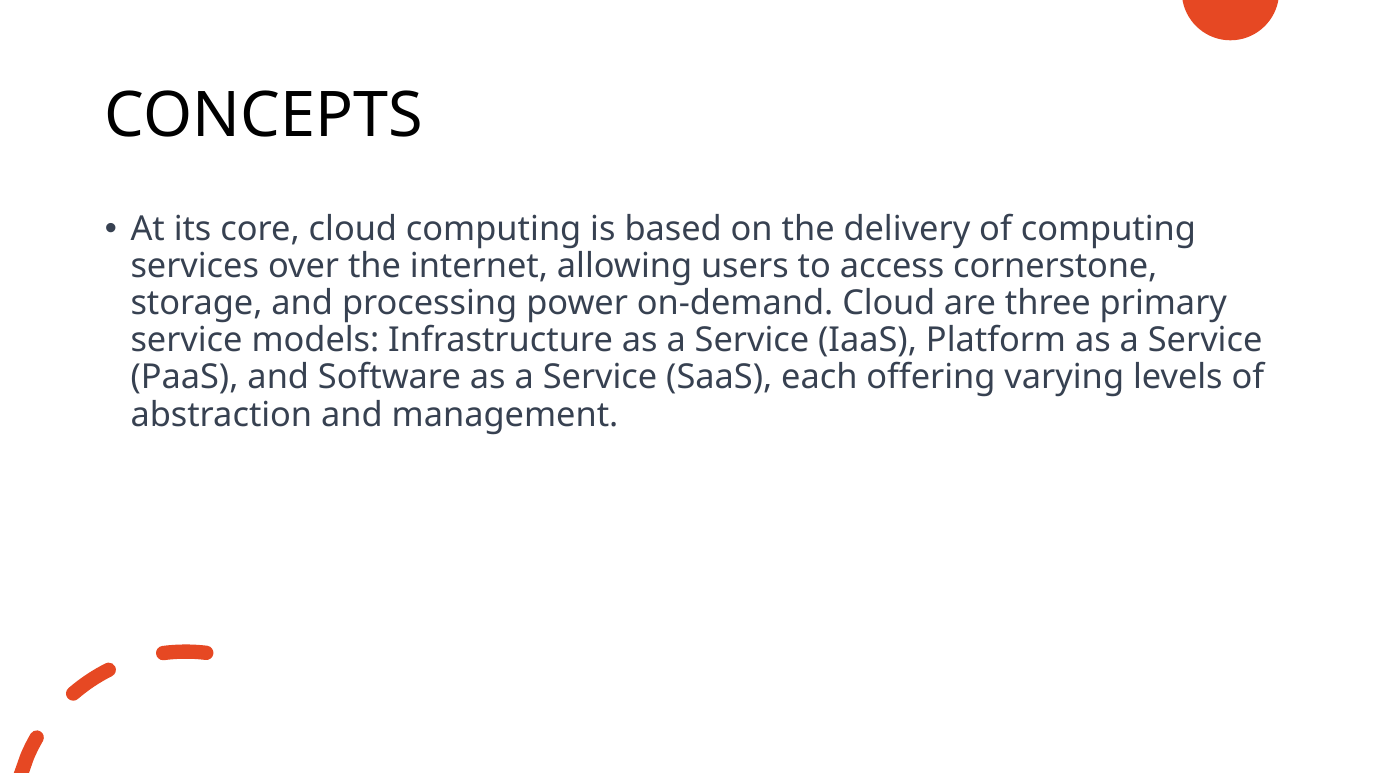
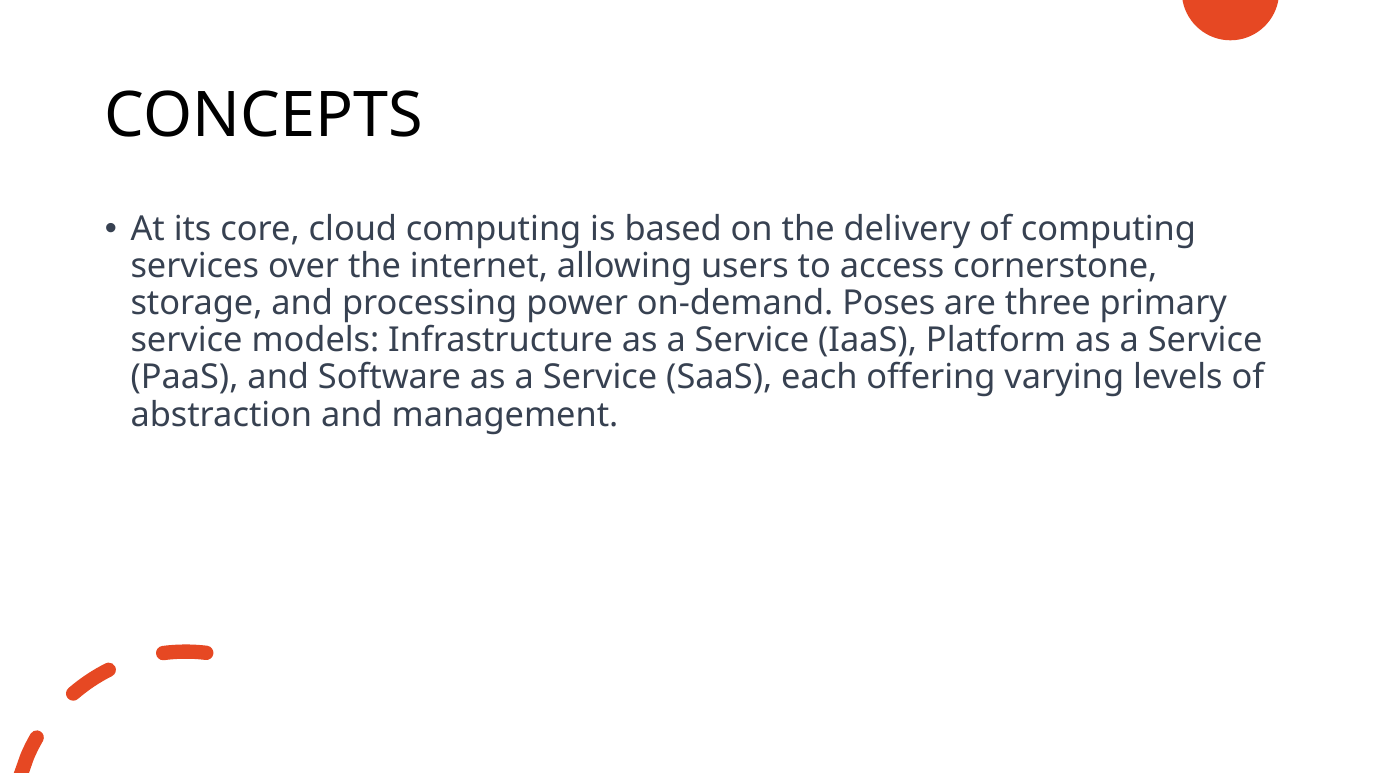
on-demand Cloud: Cloud -> Poses
